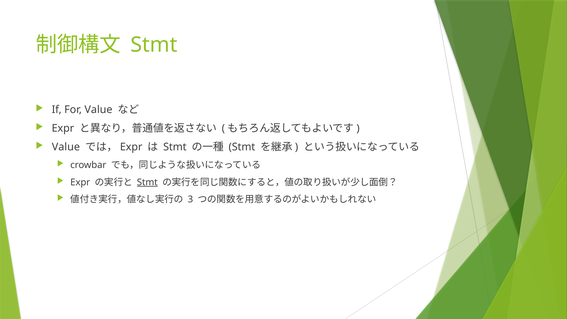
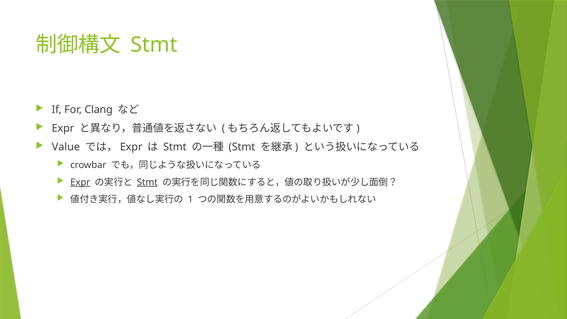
For Value: Value -> Clang
Expr at (80, 182) underline: none -> present
3: 3 -> 1
